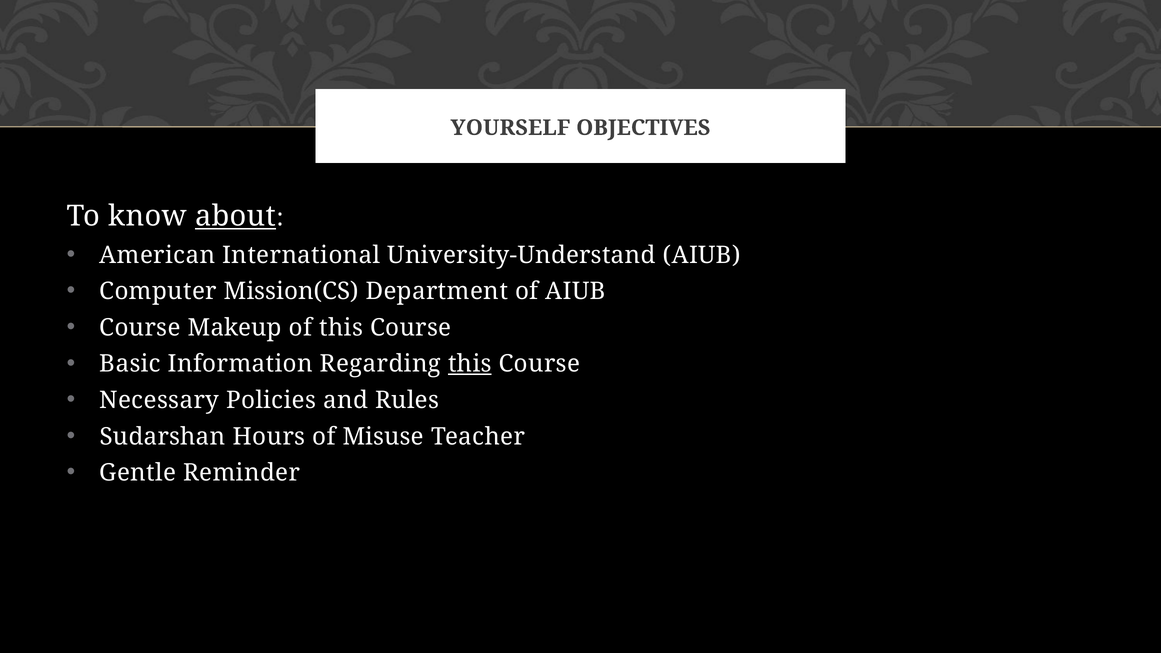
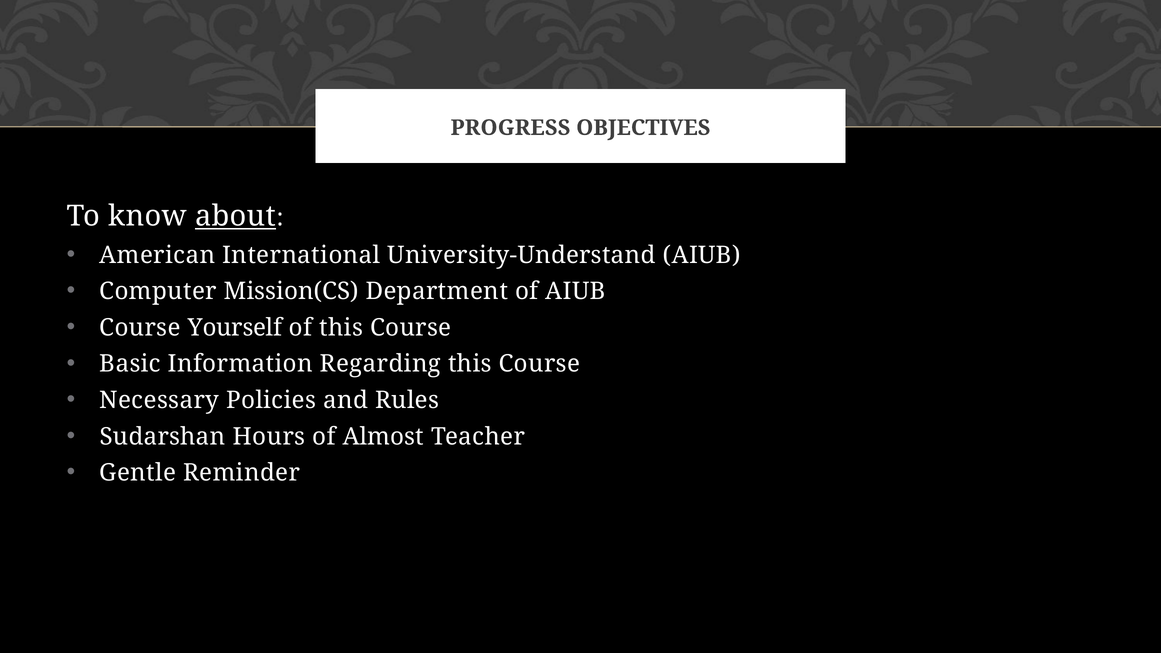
YOURSELF: YOURSELF -> PROGRESS
Makeup: Makeup -> Yourself
this at (470, 364) underline: present -> none
Misuse: Misuse -> Almost
